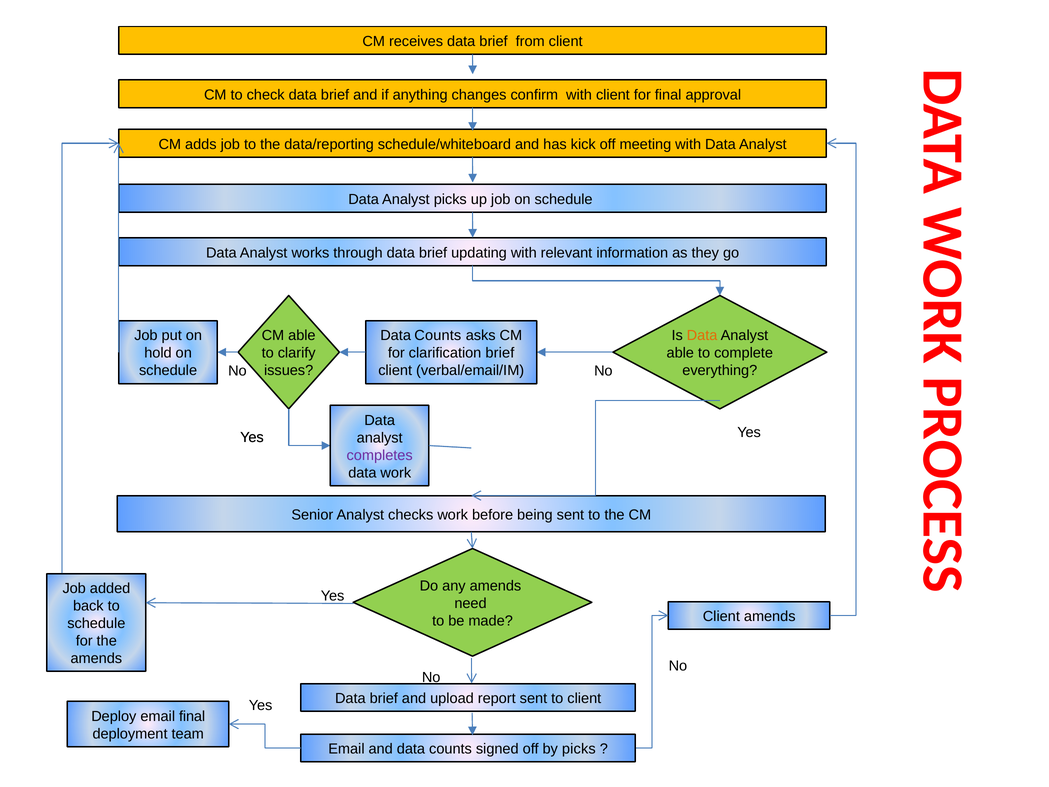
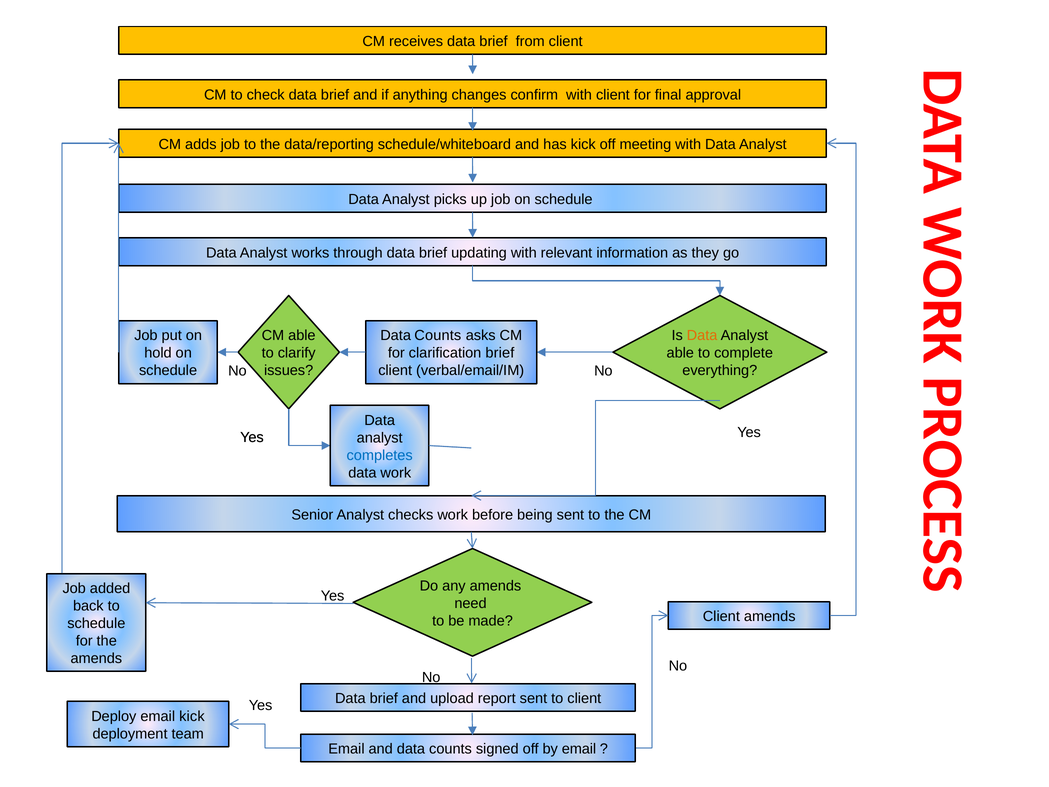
completes colour: purple -> blue
email final: final -> kick
by picks: picks -> email
